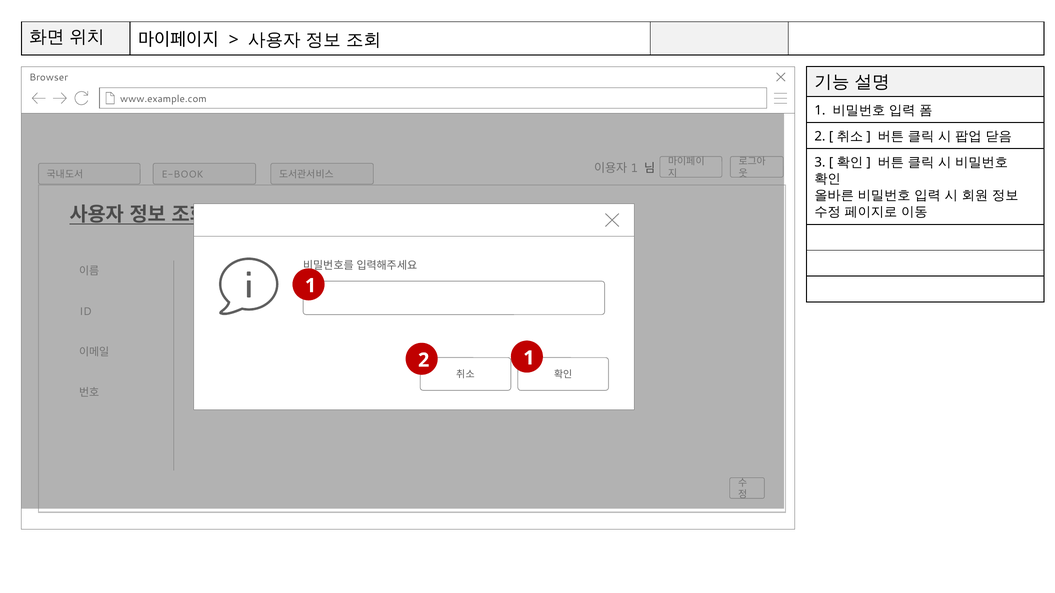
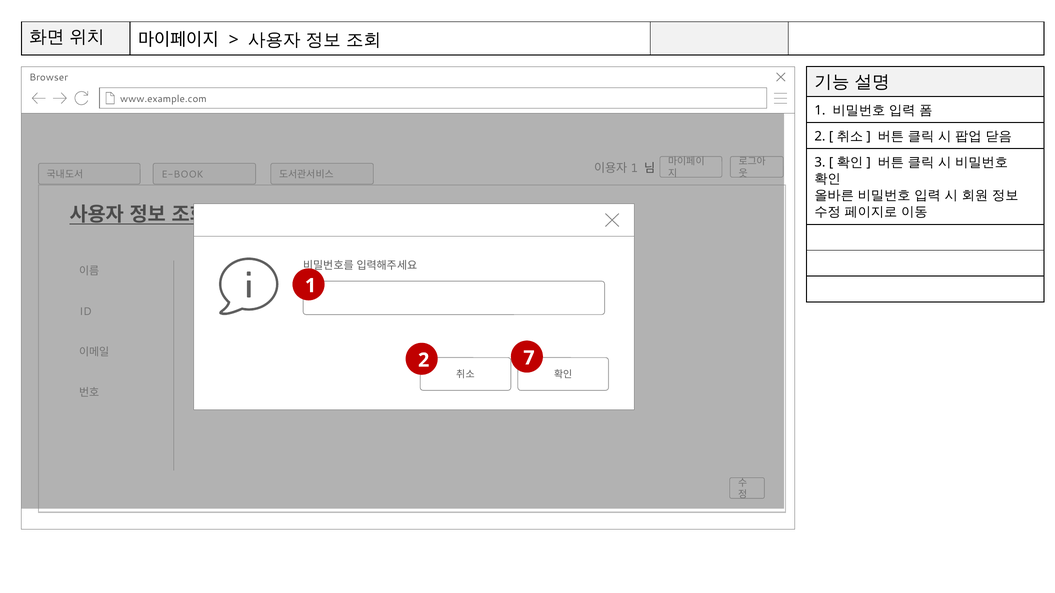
2 1: 1 -> 7
